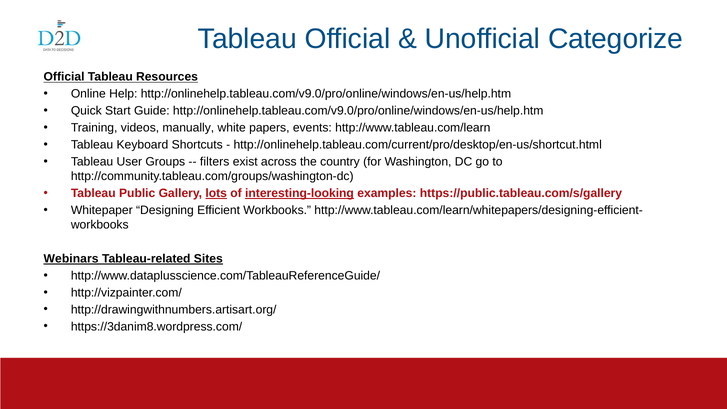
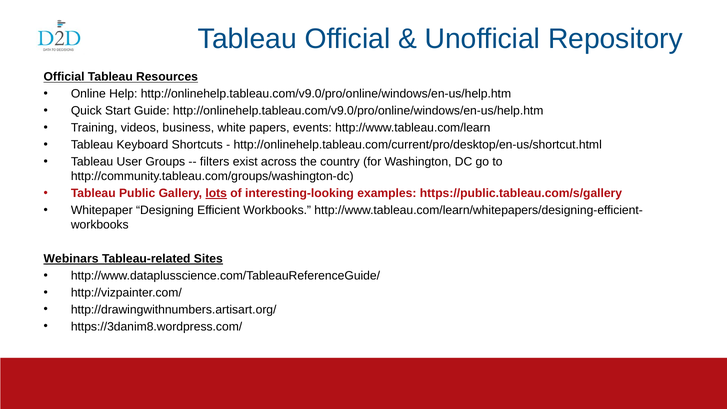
Categorize: Categorize -> Repository
manually: manually -> business
interesting-looking underline: present -> none
